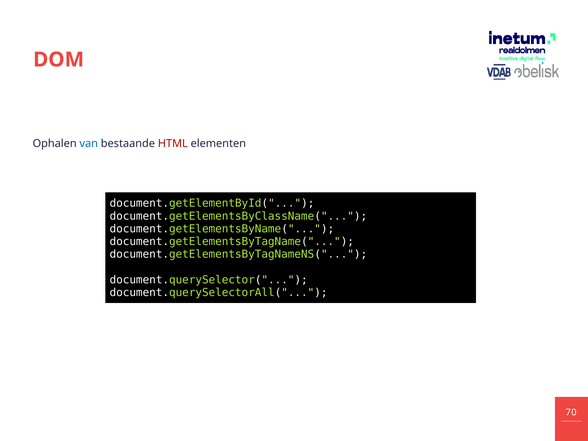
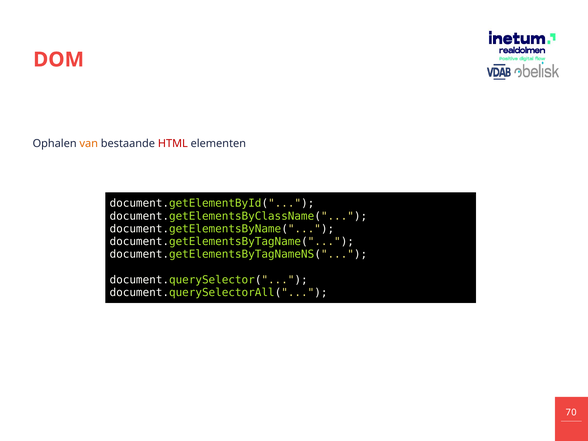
van colour: blue -> orange
